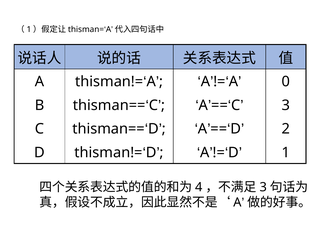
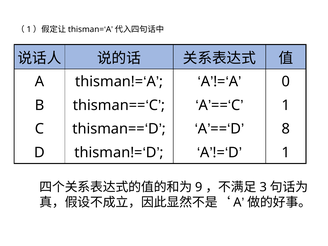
3 at (286, 105): 3 -> 1
2: 2 -> 8
4: 4 -> 9
